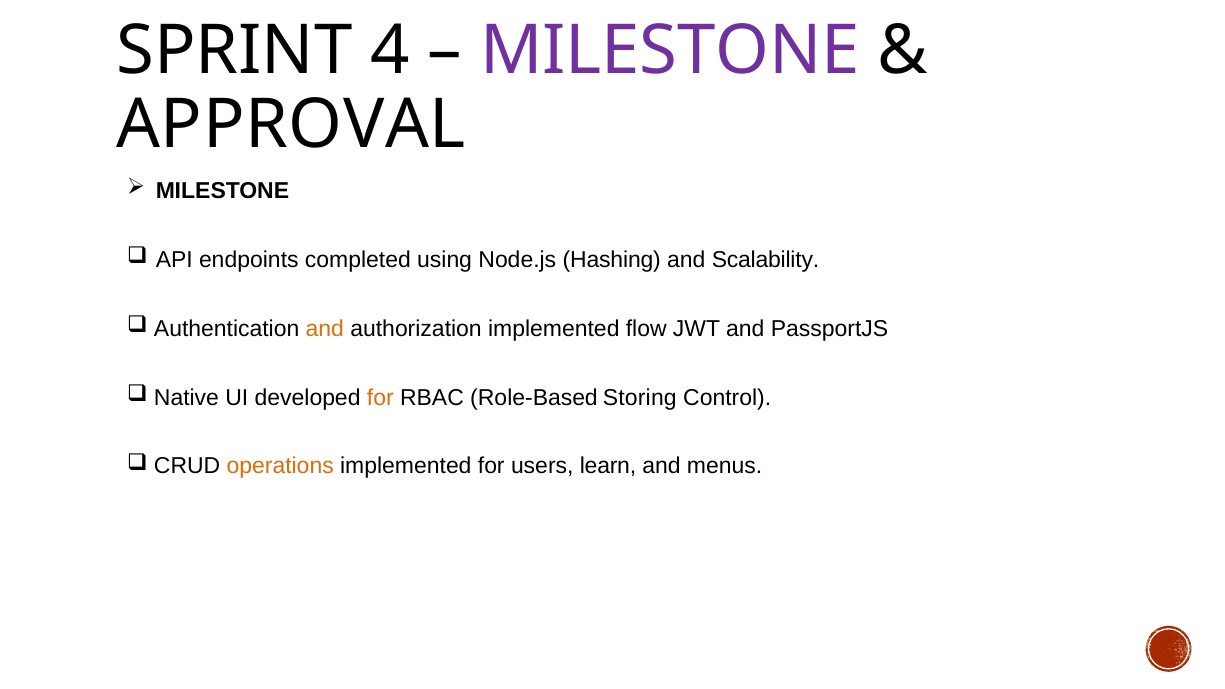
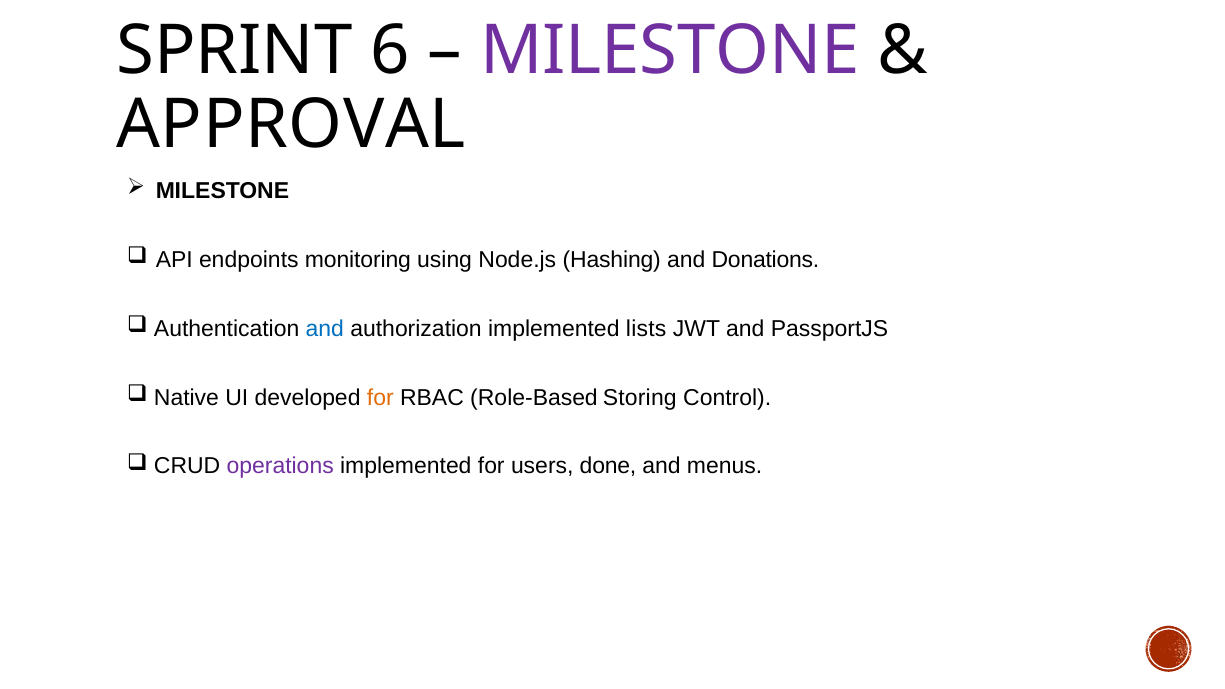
4: 4 -> 6
completed: completed -> monitoring
Scalability: Scalability -> Donations
and at (325, 329) colour: orange -> blue
flow: flow -> lists
operations colour: orange -> purple
learn: learn -> done
